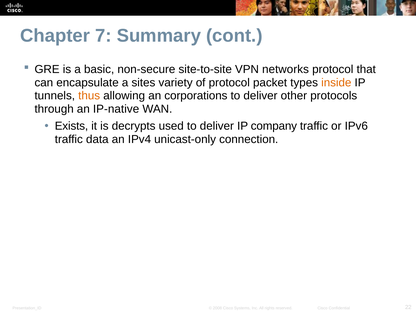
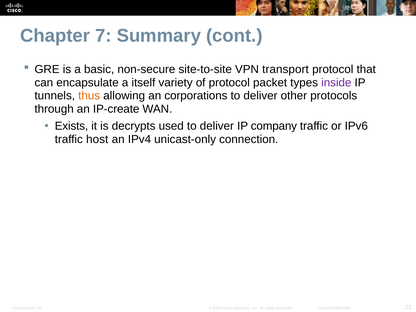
networks: networks -> transport
sites: sites -> itself
inside colour: orange -> purple
IP-native: IP-native -> IP-create
data: data -> host
